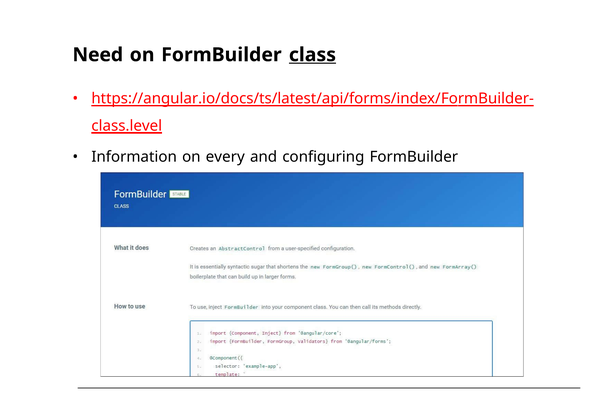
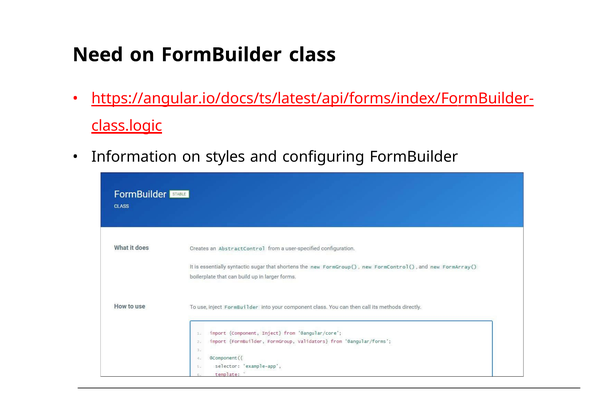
class underline: present -> none
class.level: class.level -> class.logic
every: every -> styles
